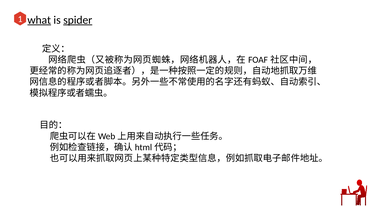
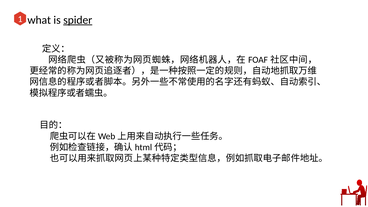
what underline: present -> none
